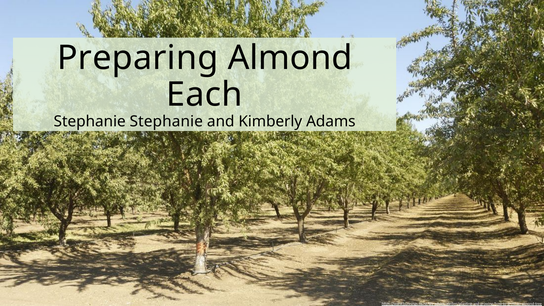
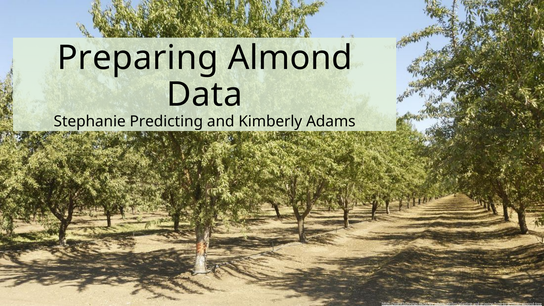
Each: Each -> Data
Stephanie Stephanie: Stephanie -> Predicting
